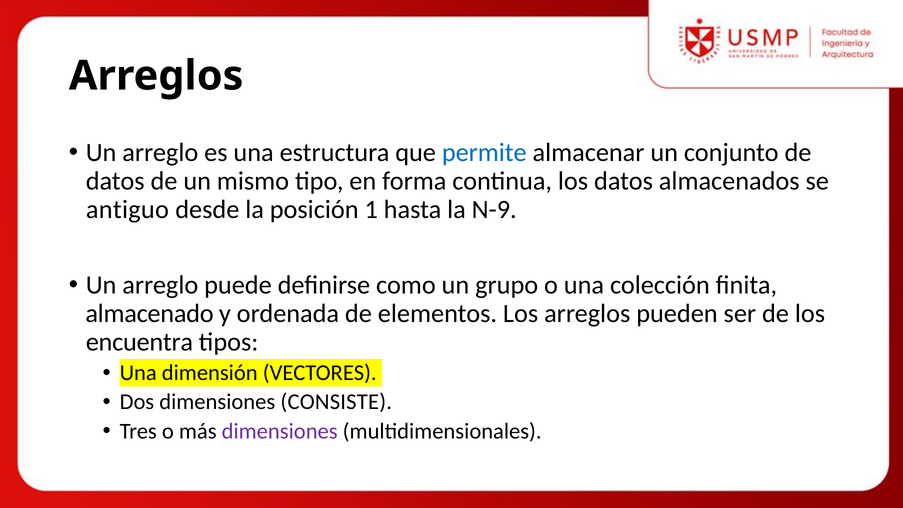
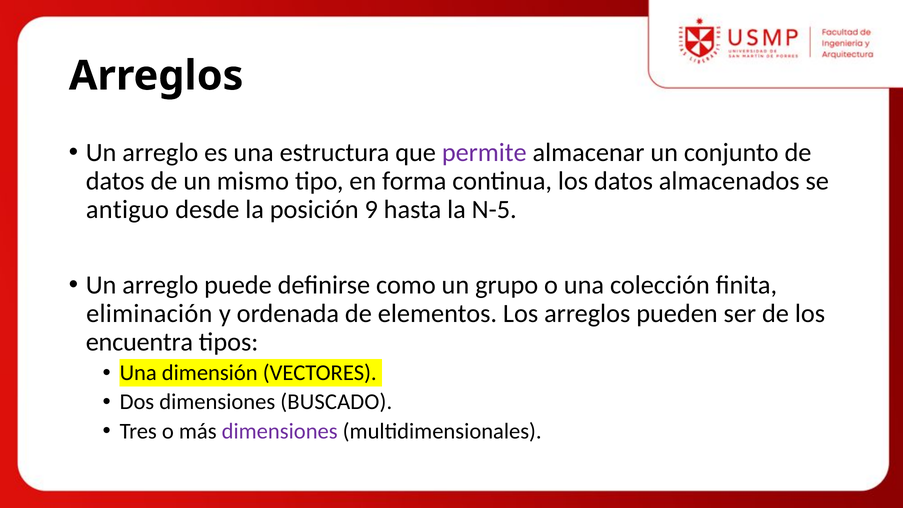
permite colour: blue -> purple
1: 1 -> 9
N-9: N-9 -> N-5
almacenado: almacenado -> eliminación
CONSISTE: CONSISTE -> BUSCADO
